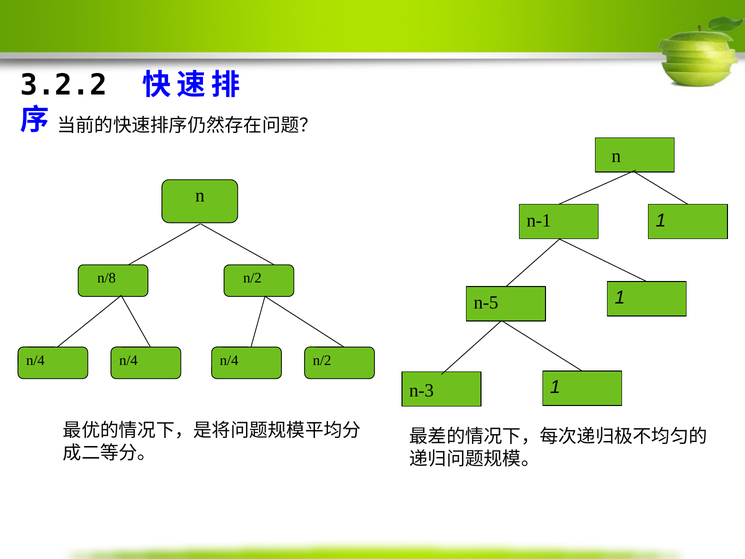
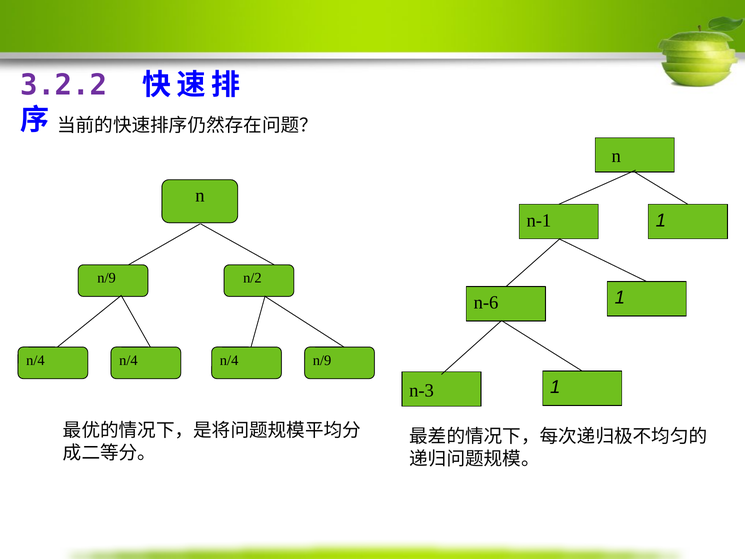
3.2.2 colour: black -> purple
n/8 at (107, 278): n/8 -> n/9
n-5: n-5 -> n-6
n/4 n/2: n/2 -> n/9
